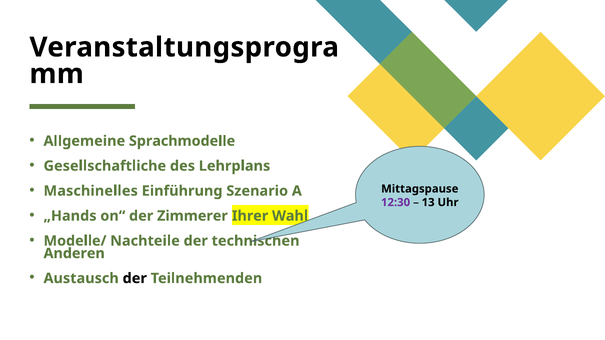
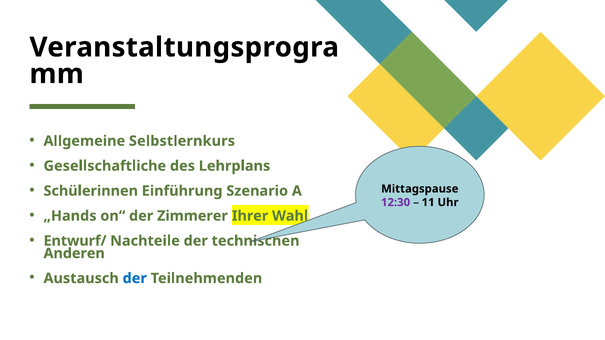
Sprachmodelle: Sprachmodelle -> Selbstlernkurs
Maschinelles: Maschinelles -> Schülerinnen
13: 13 -> 11
Modelle/: Modelle/ -> Entwurf/
der at (135, 279) colour: black -> blue
